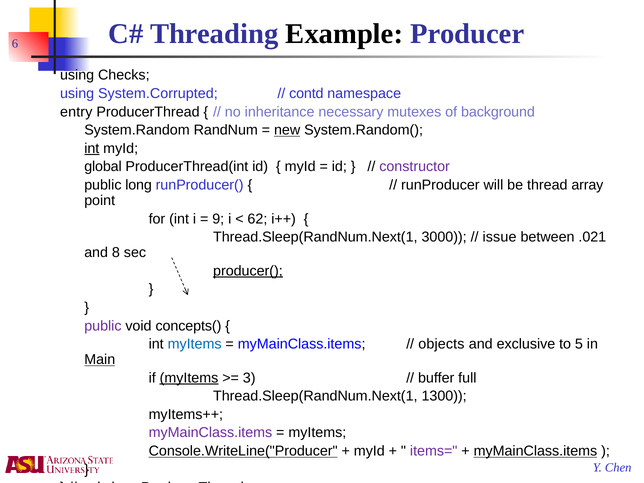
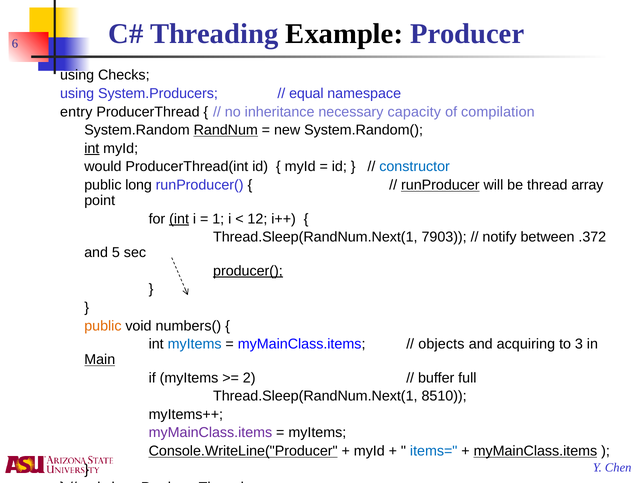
System.Corrupted: System.Corrupted -> System.Producers
contd: contd -> equal
mutexes: mutexes -> capacity
background: background -> compilation
RandNum underline: none -> present
new underline: present -> none
global: global -> would
constructor colour: purple -> blue
runProducer underline: none -> present
int at (179, 219) underline: none -> present
9: 9 -> 1
62: 62 -> 12
3000: 3000 -> 7903
issue: issue -> notify
.021: .021 -> .372
8: 8 -> 5
public at (103, 326) colour: purple -> orange
concepts(: concepts( -> numbers(
exclusive: exclusive -> acquiring
5: 5 -> 3
myItems at (189, 378) underline: present -> none
3: 3 -> 2
1300: 1300 -> 8510
items= colour: purple -> blue
